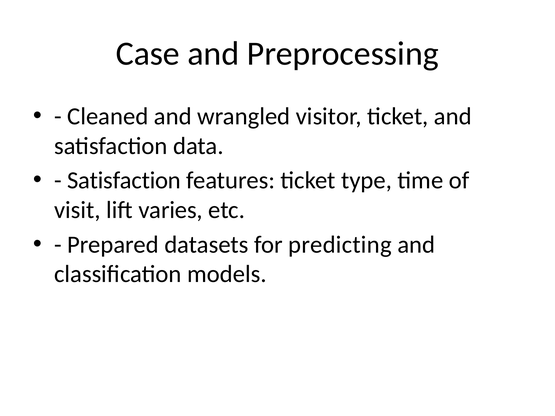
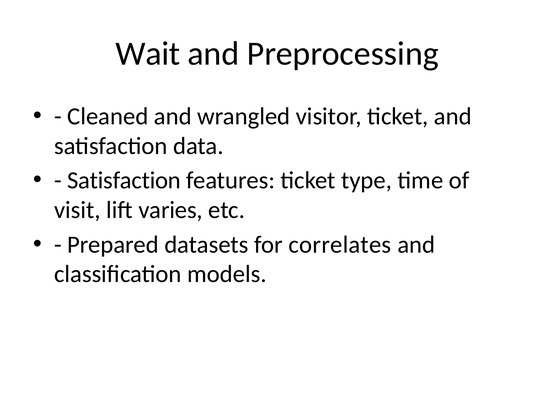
Case: Case -> Wait
predicting: predicting -> correlates
